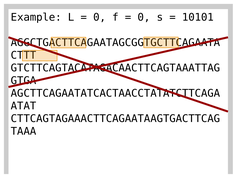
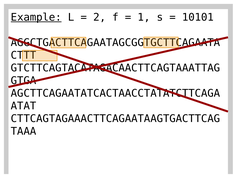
Example underline: none -> present
0 at (100, 17): 0 -> 2
0 at (144, 17): 0 -> 1
